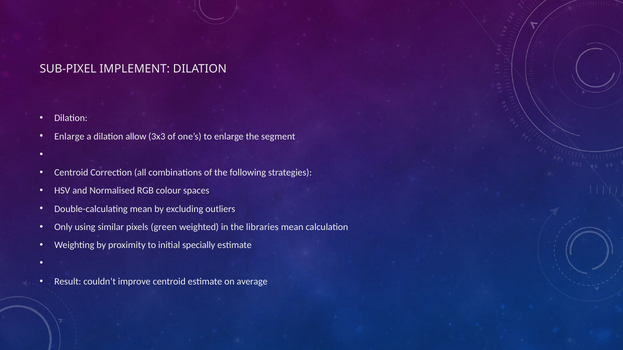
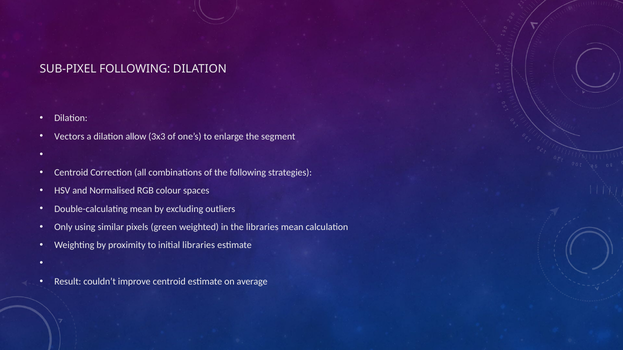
SUB-PIXEL IMPLEMENT: IMPLEMENT -> FOLLOWING
Enlarge at (69, 136): Enlarge -> Vectors
initial specially: specially -> libraries
